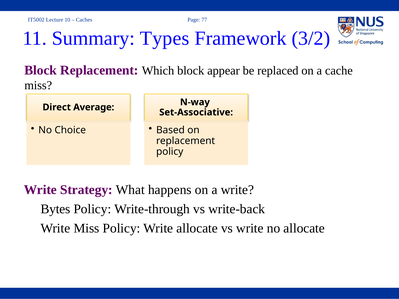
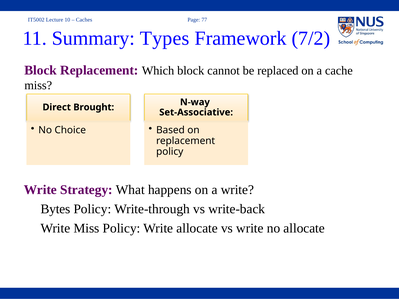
3/2: 3/2 -> 7/2
appear: appear -> cannot
Average: Average -> Brought
